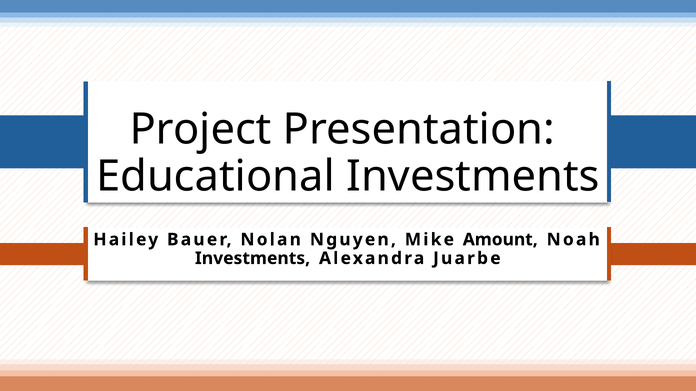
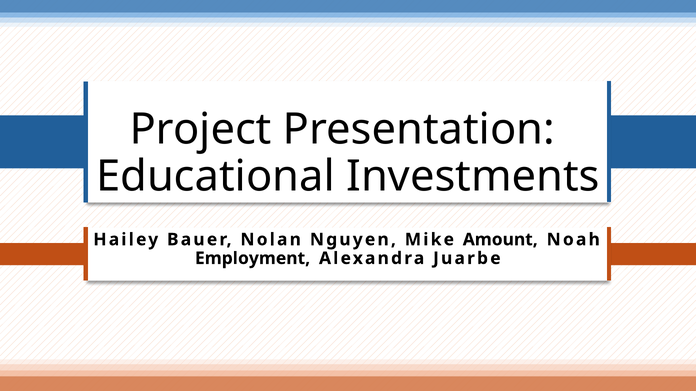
Investments at (253, 259): Investments -> Employment
